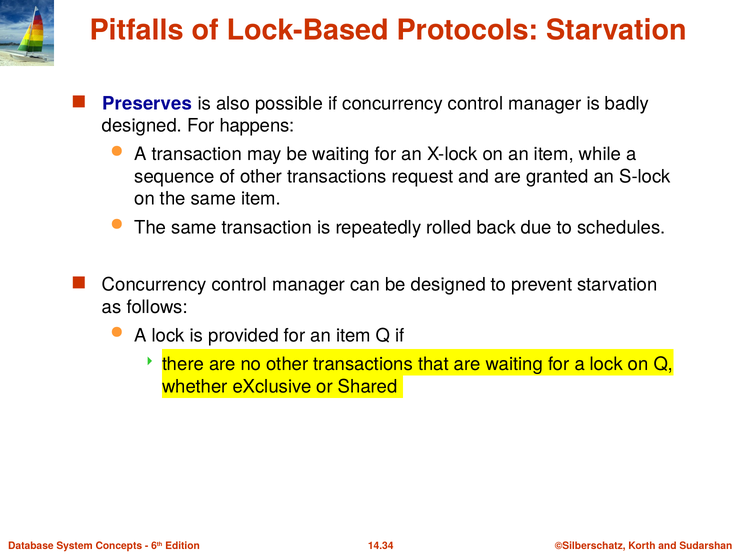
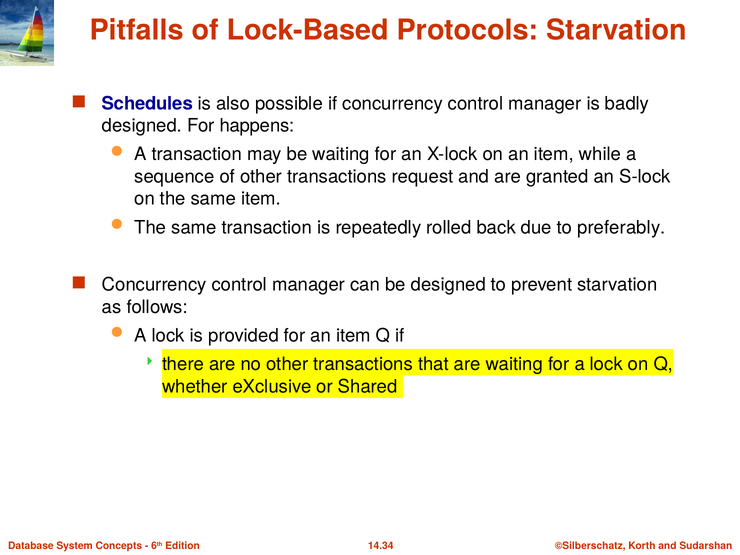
Preserves: Preserves -> Schedules
schedules: schedules -> preferably
